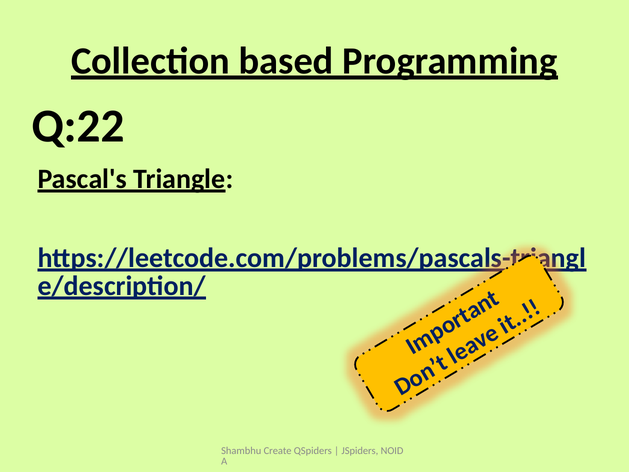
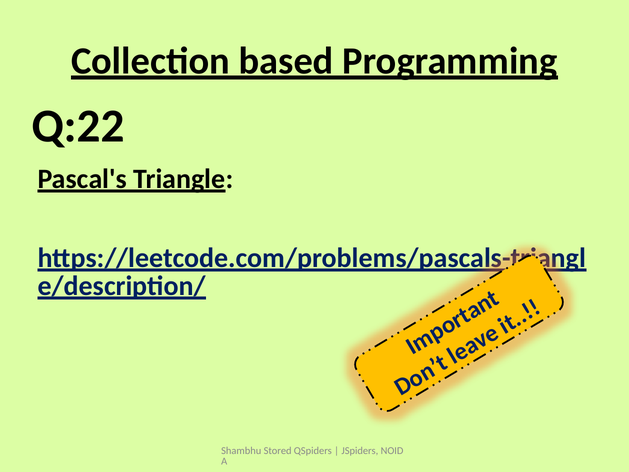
Create: Create -> Stored
